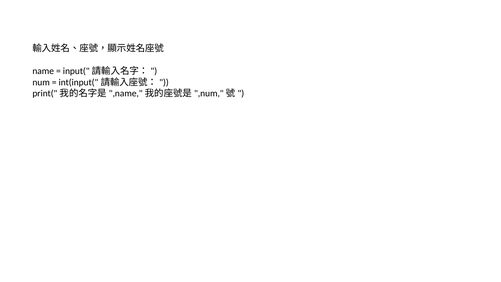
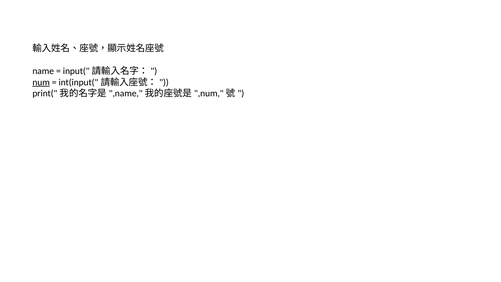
num underline: none -> present
